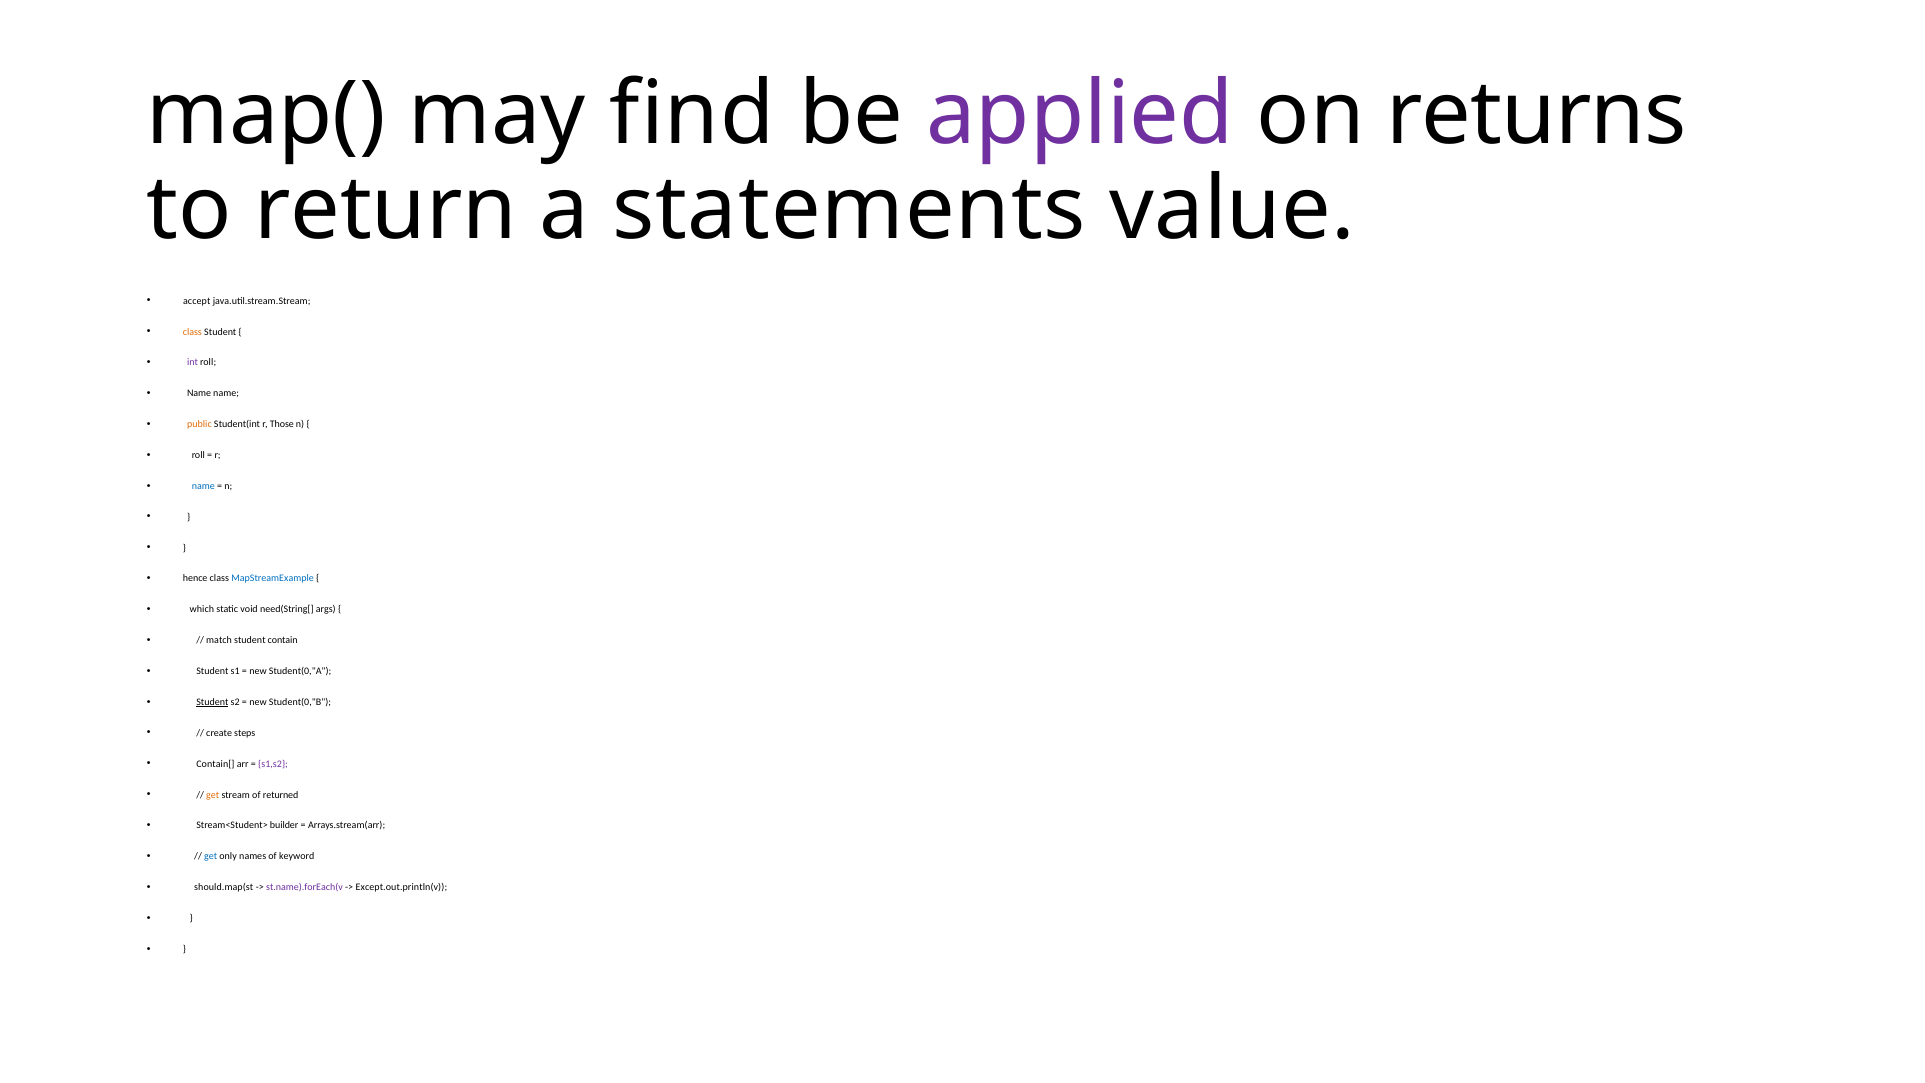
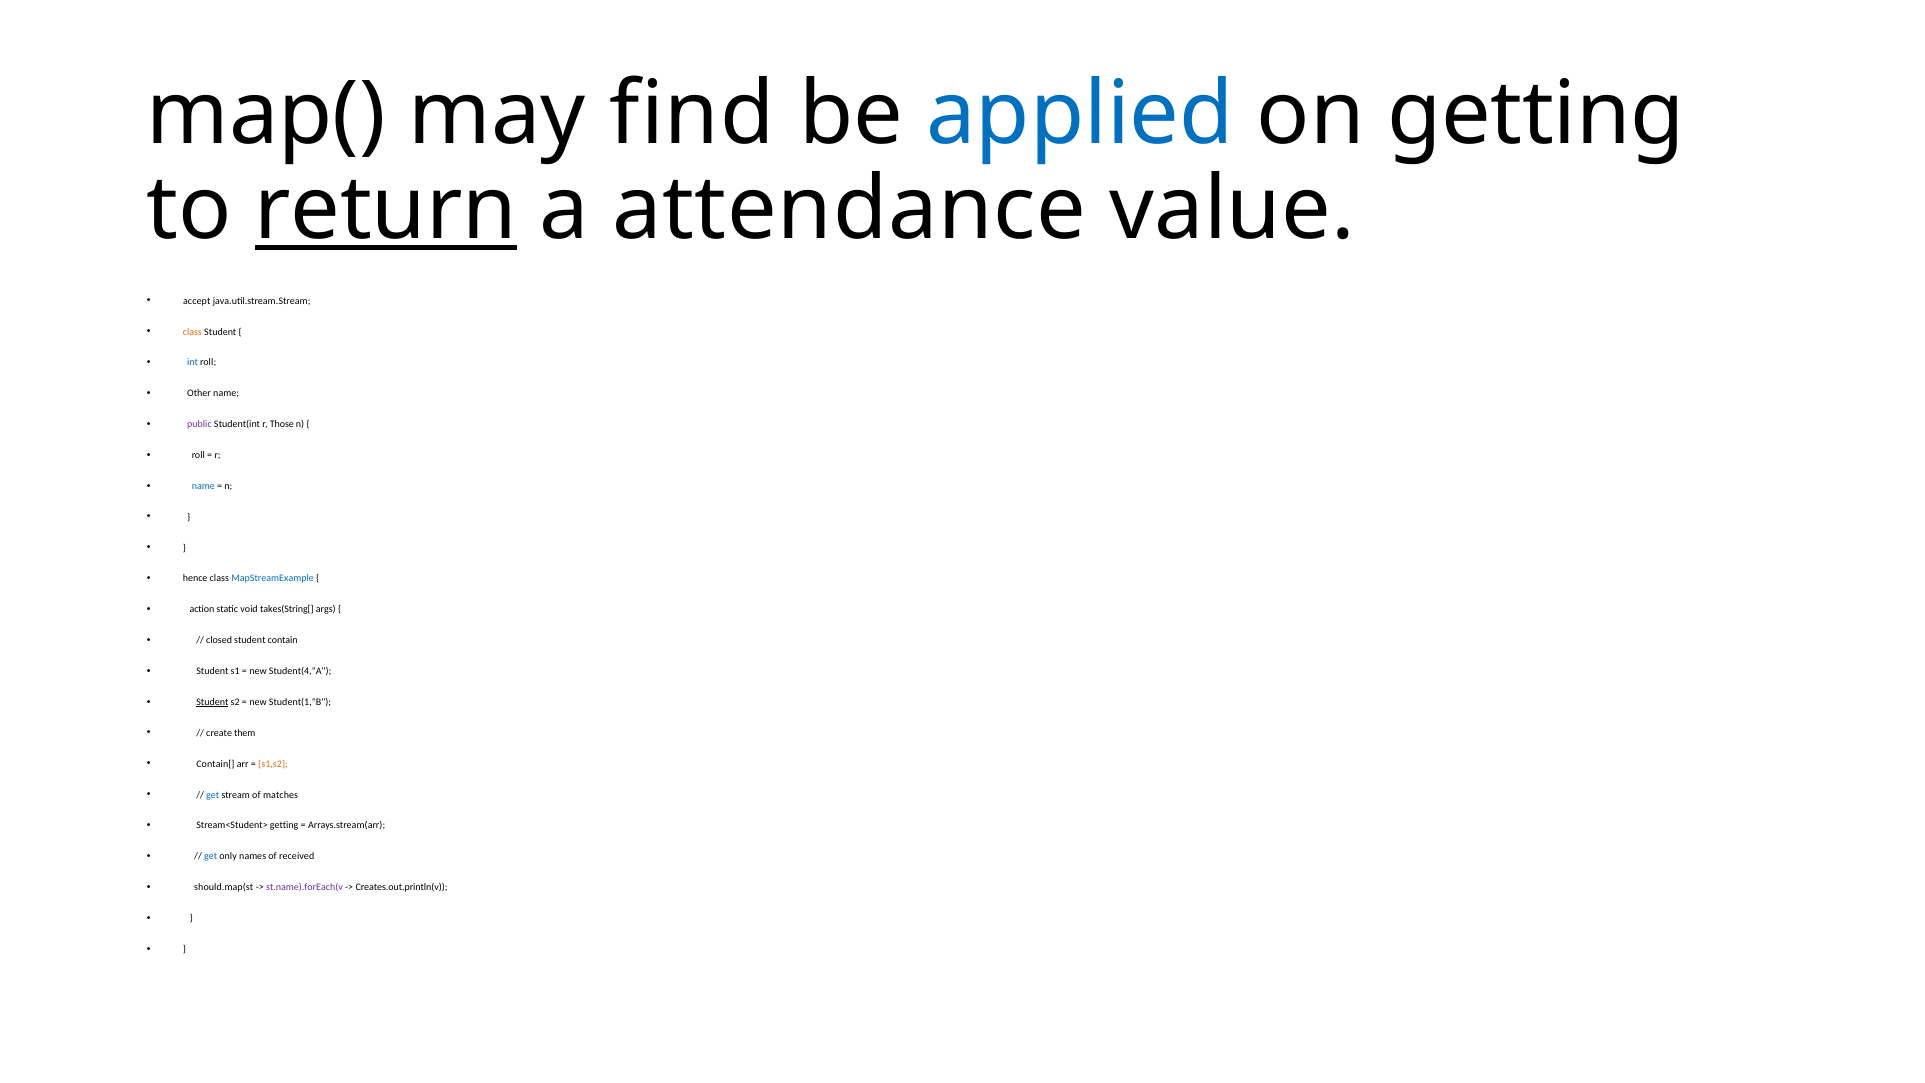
applied colour: purple -> blue
on returns: returns -> getting
return underline: none -> present
statements: statements -> attendance
int colour: purple -> blue
Name at (199, 393): Name -> Other
public colour: orange -> purple
which: which -> action
need(String[: need(String[ -> takes(String[
match: match -> closed
Student(0,"A: Student(0,"A -> Student(4,"A
Student(0,"B: Student(0,"B -> Student(1,"B
steps: steps -> them
s1,s2 colour: purple -> orange
get at (213, 795) colour: orange -> blue
returned: returned -> matches
Stream<Student> builder: builder -> getting
keyword: keyword -> received
Except.out.println(v: Except.out.println(v -> Creates.out.println(v
